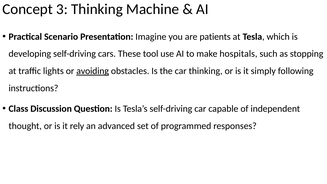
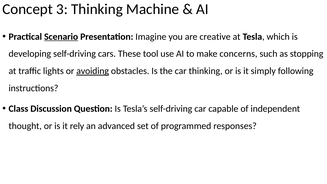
Scenario underline: none -> present
patients: patients -> creative
hospitals: hospitals -> concerns
